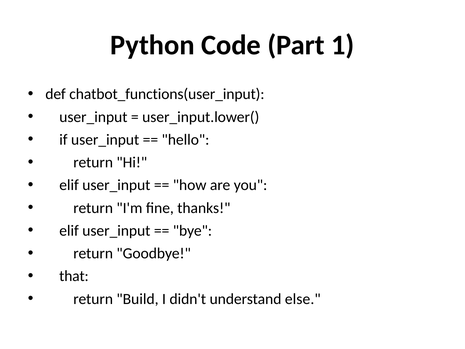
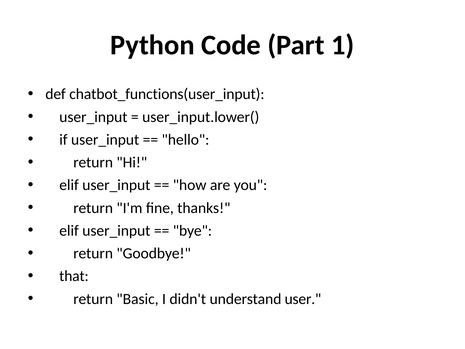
Build: Build -> Basic
else: else -> user
